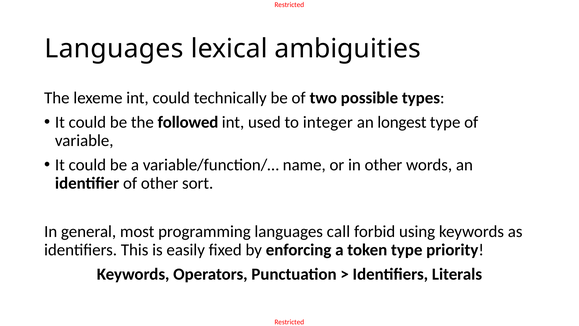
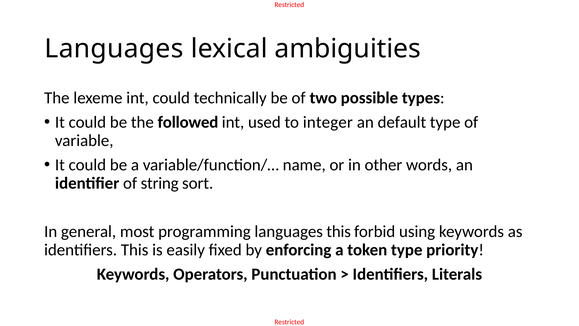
longest: longest -> default
of other: other -> string
languages call: call -> this
